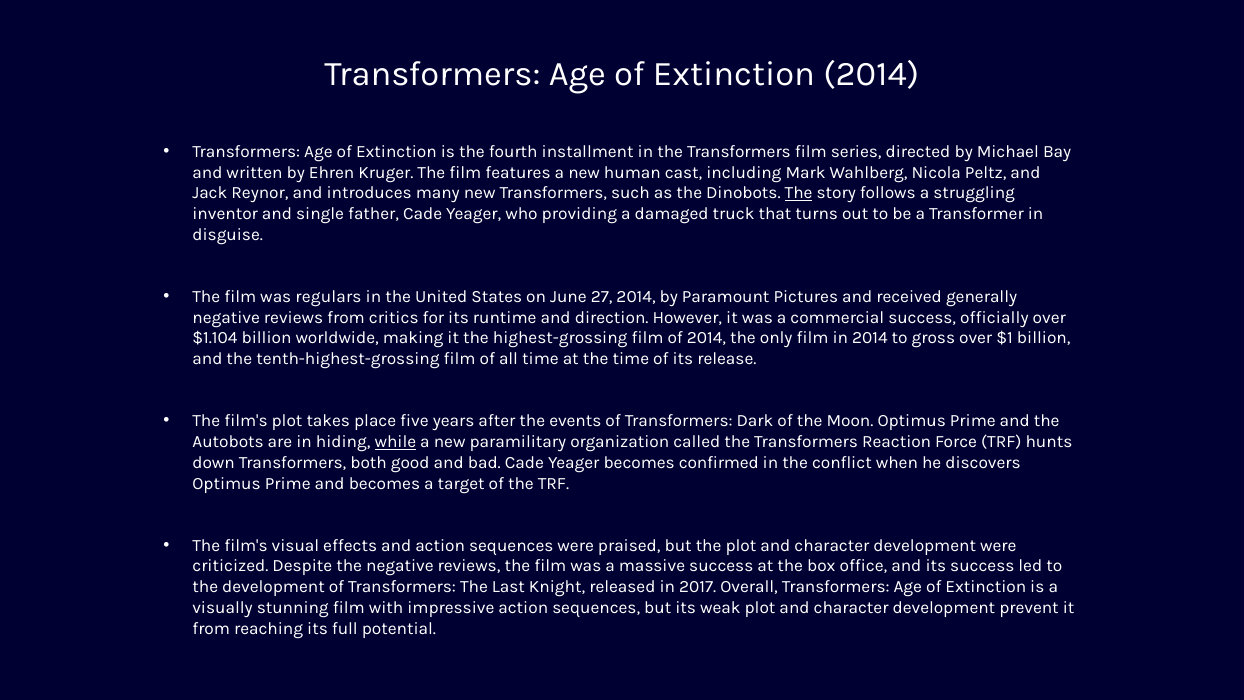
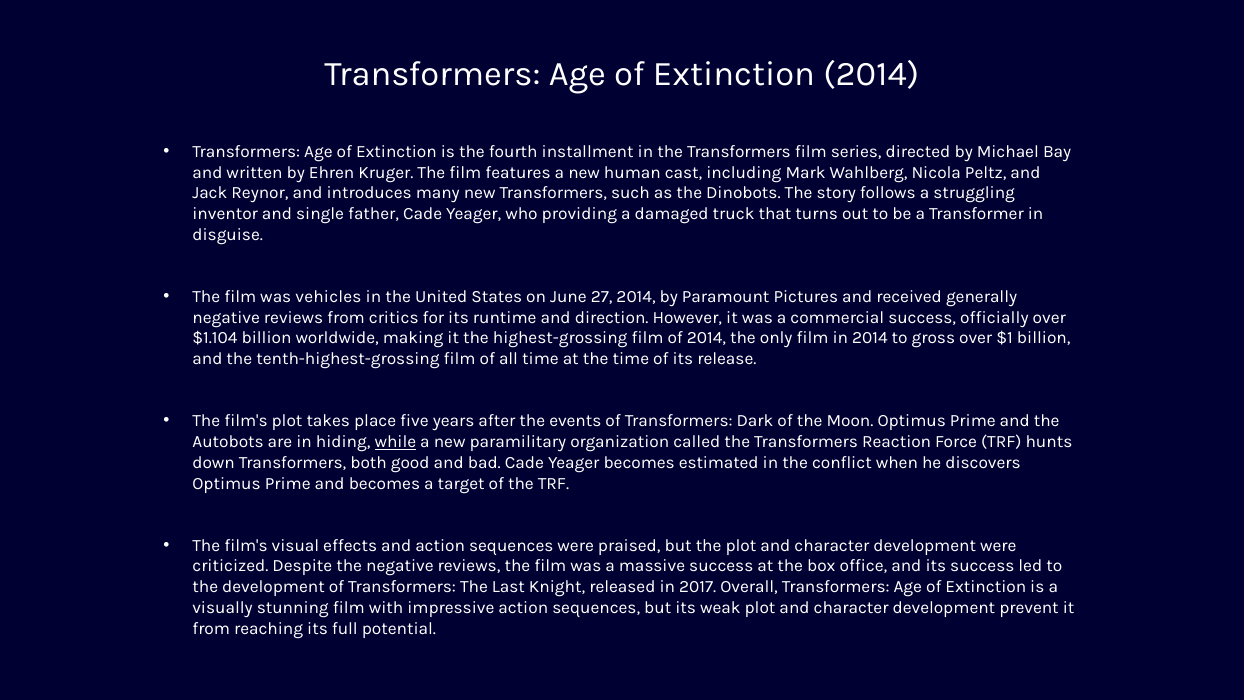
The at (799, 193) underline: present -> none
regulars: regulars -> vehicles
confirmed: confirmed -> estimated
